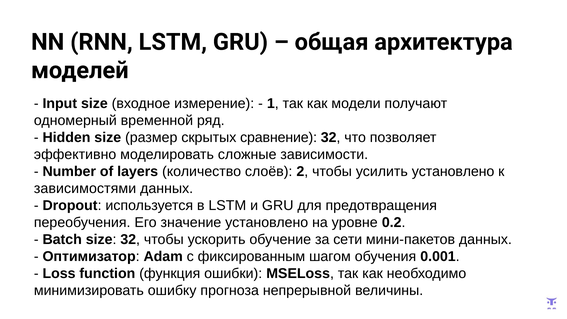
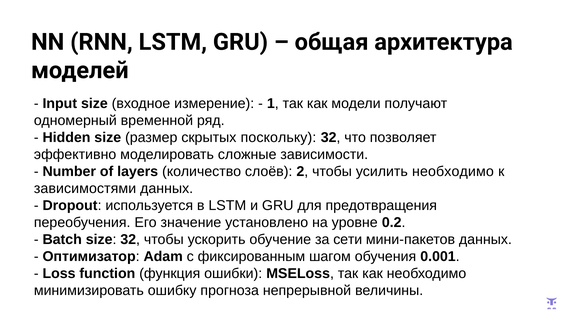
сравнение: сравнение -> поскольку
усилить установлено: установлено -> необходимо
